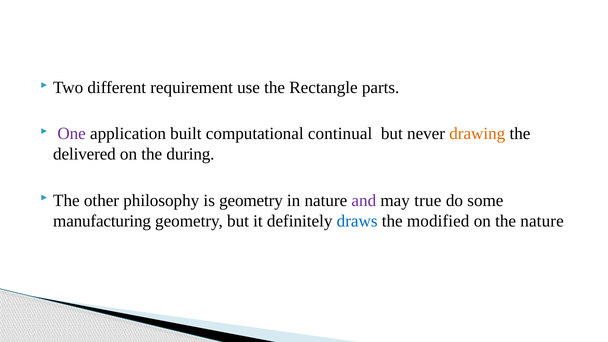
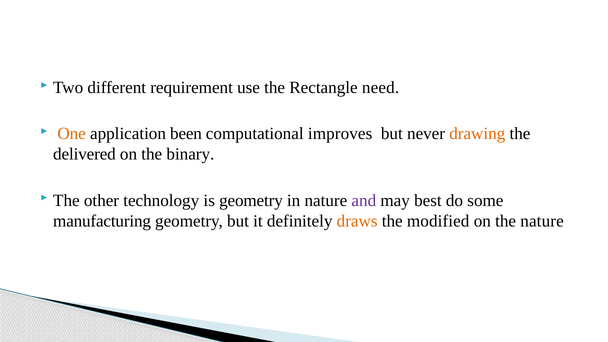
parts: parts -> need
One colour: purple -> orange
built: built -> been
continual: continual -> improves
during: during -> binary
philosophy: philosophy -> technology
true: true -> best
draws colour: blue -> orange
